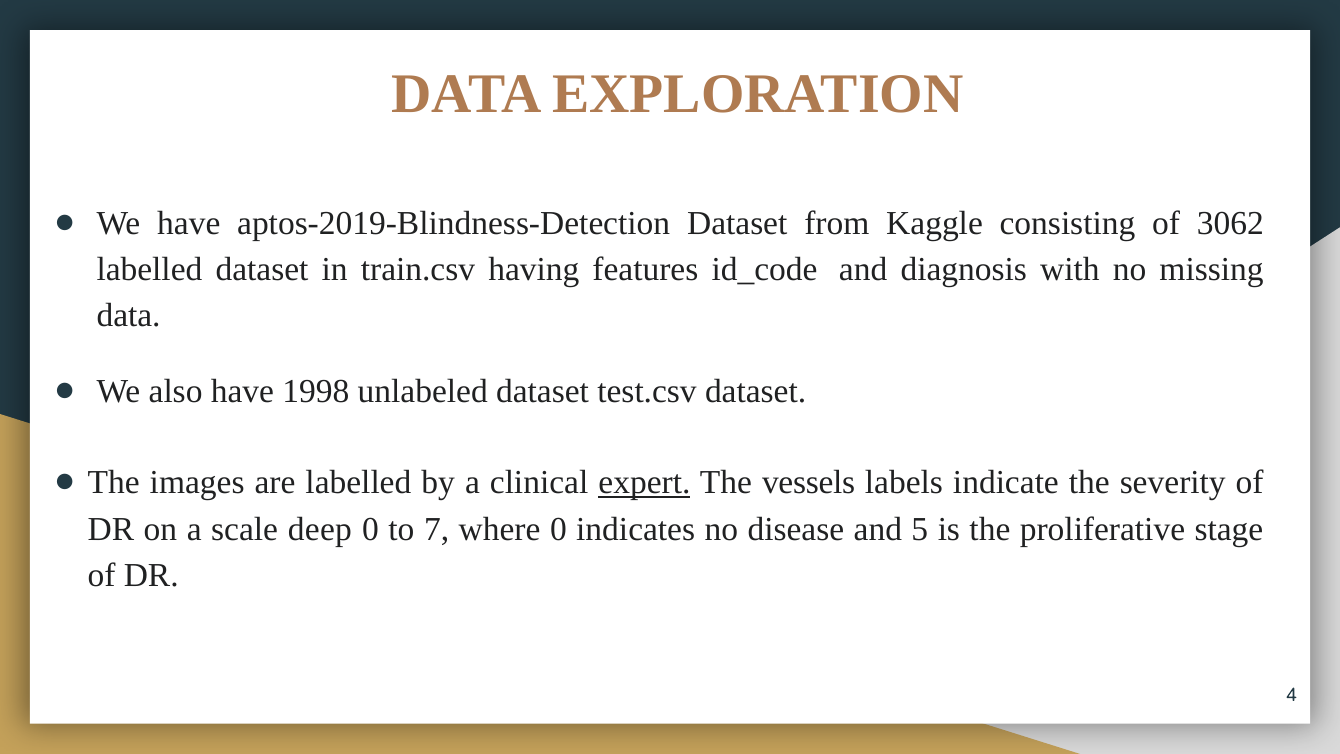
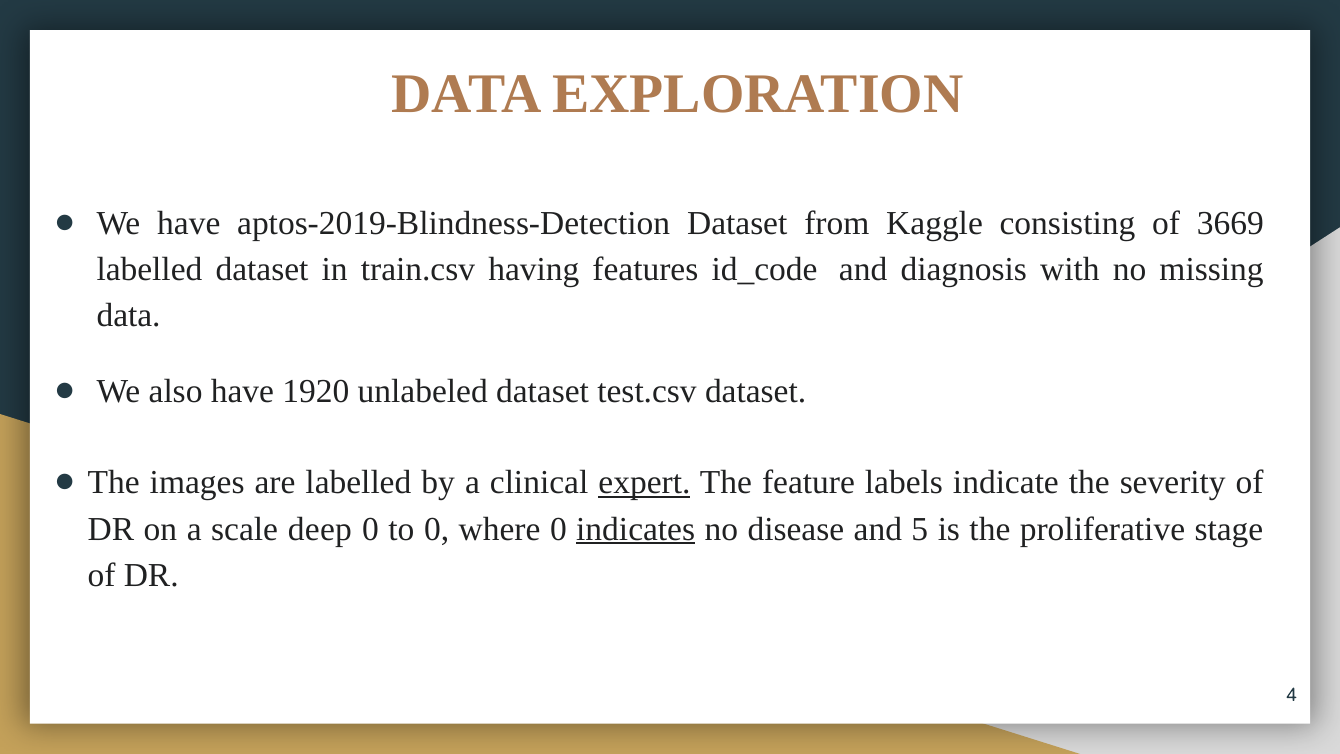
3062: 3062 -> 3669
1998: 1998 -> 1920
vessels: vessels -> feature
to 7: 7 -> 0
indicates underline: none -> present
